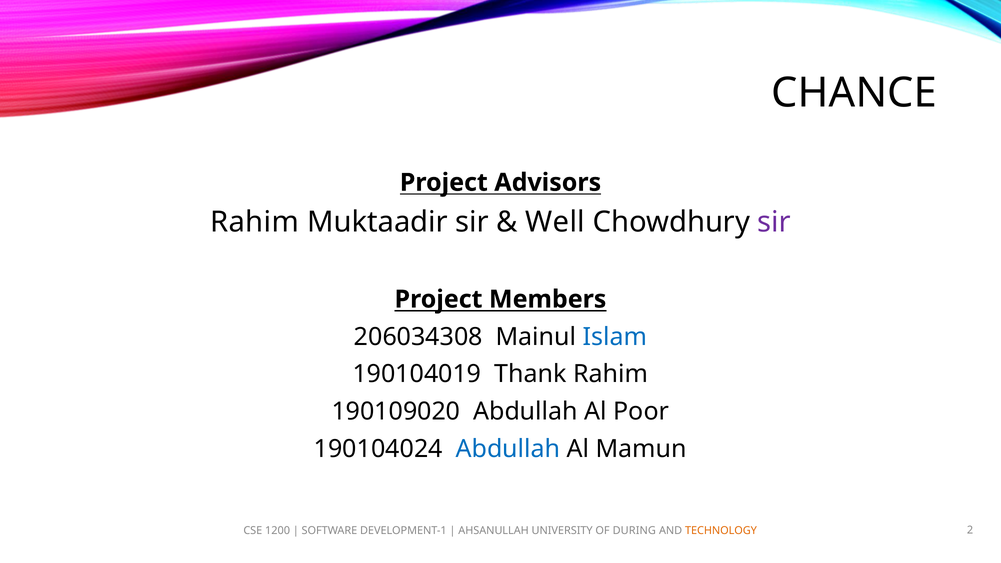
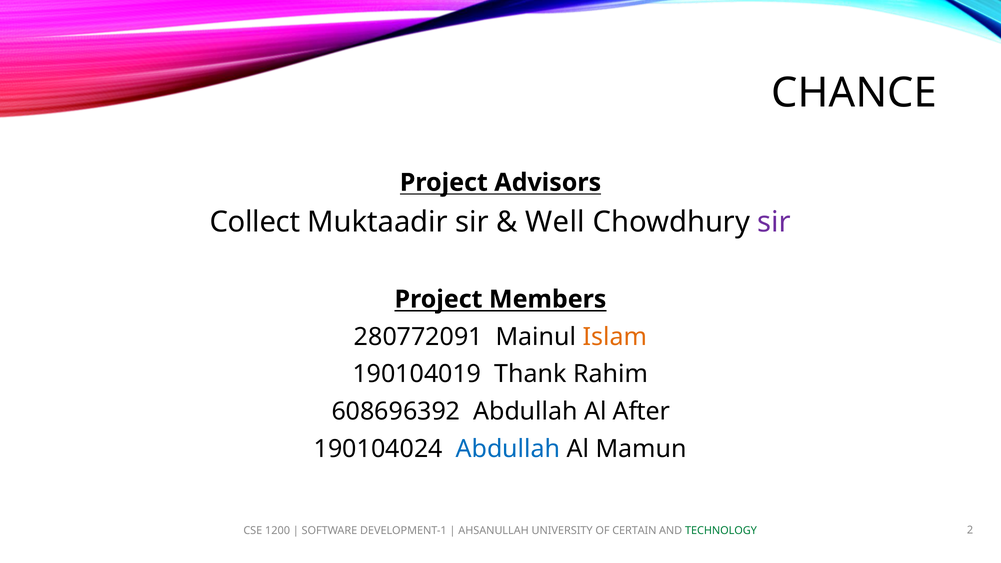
Rahim at (255, 222): Rahim -> Collect
206034308: 206034308 -> 280772091
Islam colour: blue -> orange
190109020: 190109020 -> 608696392
Poor: Poor -> After
DURING: DURING -> CERTAIN
TECHNOLOGY colour: orange -> green
